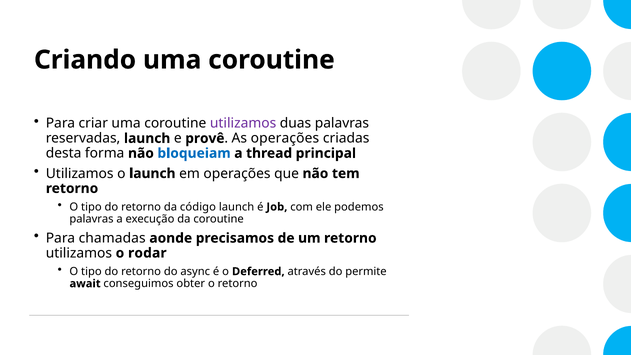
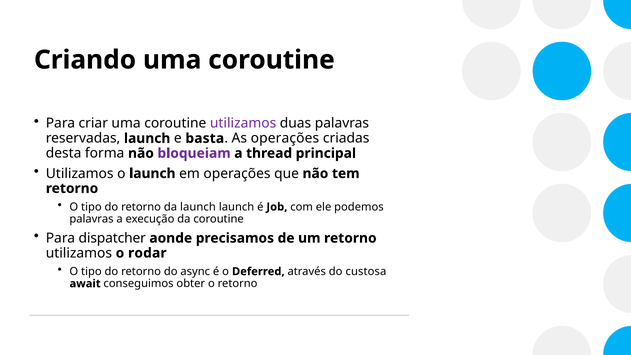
provê: provê -> basta
bloqueiam colour: blue -> purple
da código: código -> launch
chamadas: chamadas -> dispatcher
permite: permite -> custosa
